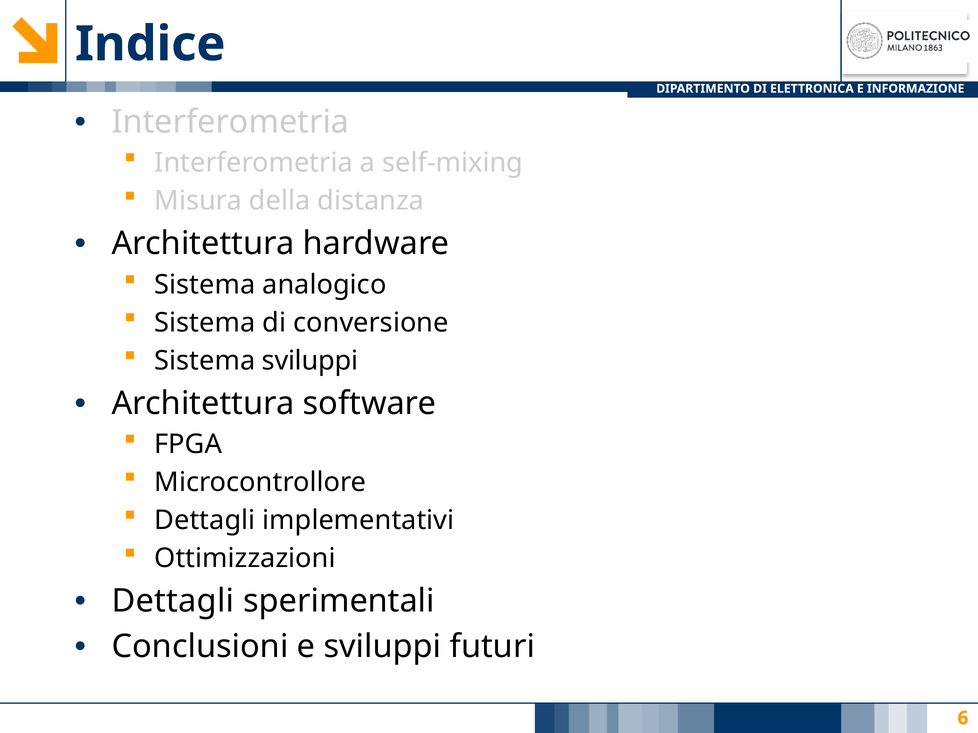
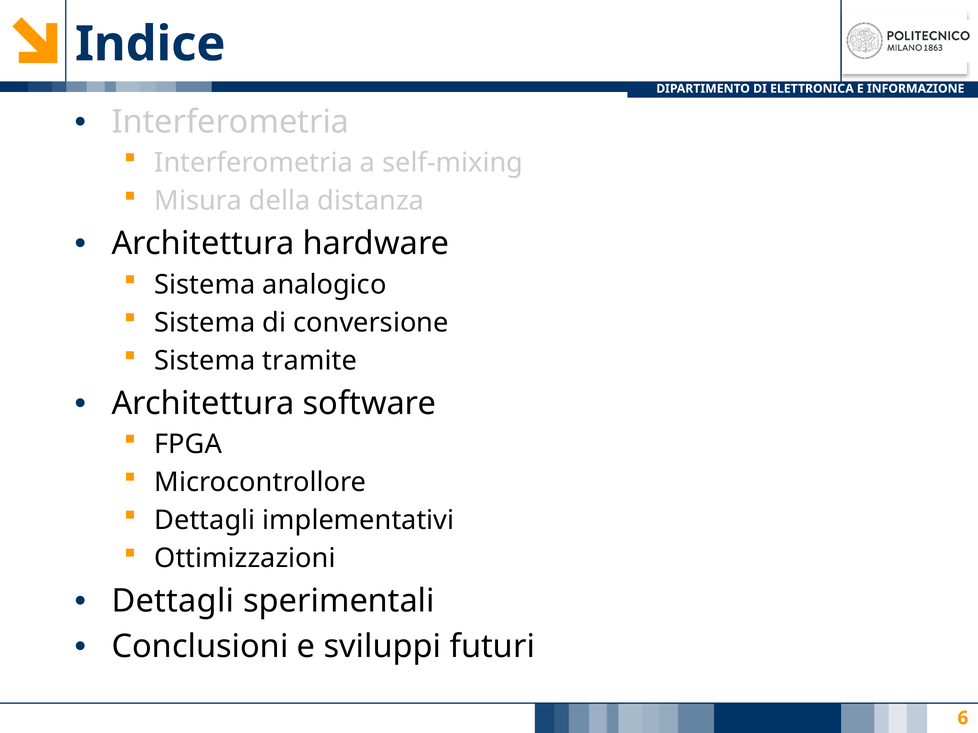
Sistema sviluppi: sviluppi -> tramite
